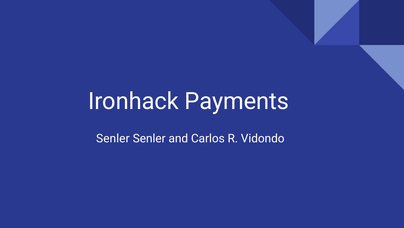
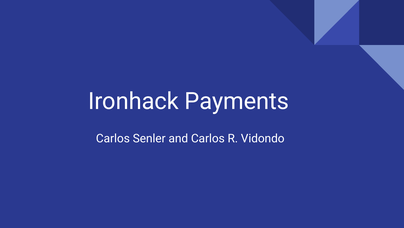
Senler at (113, 138): Senler -> Carlos
